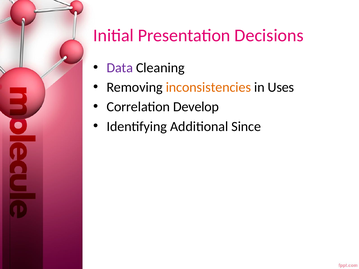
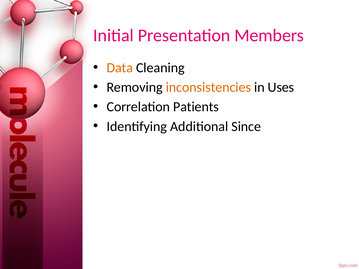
Decisions: Decisions -> Members
Data colour: purple -> orange
Develop: Develop -> Patients
